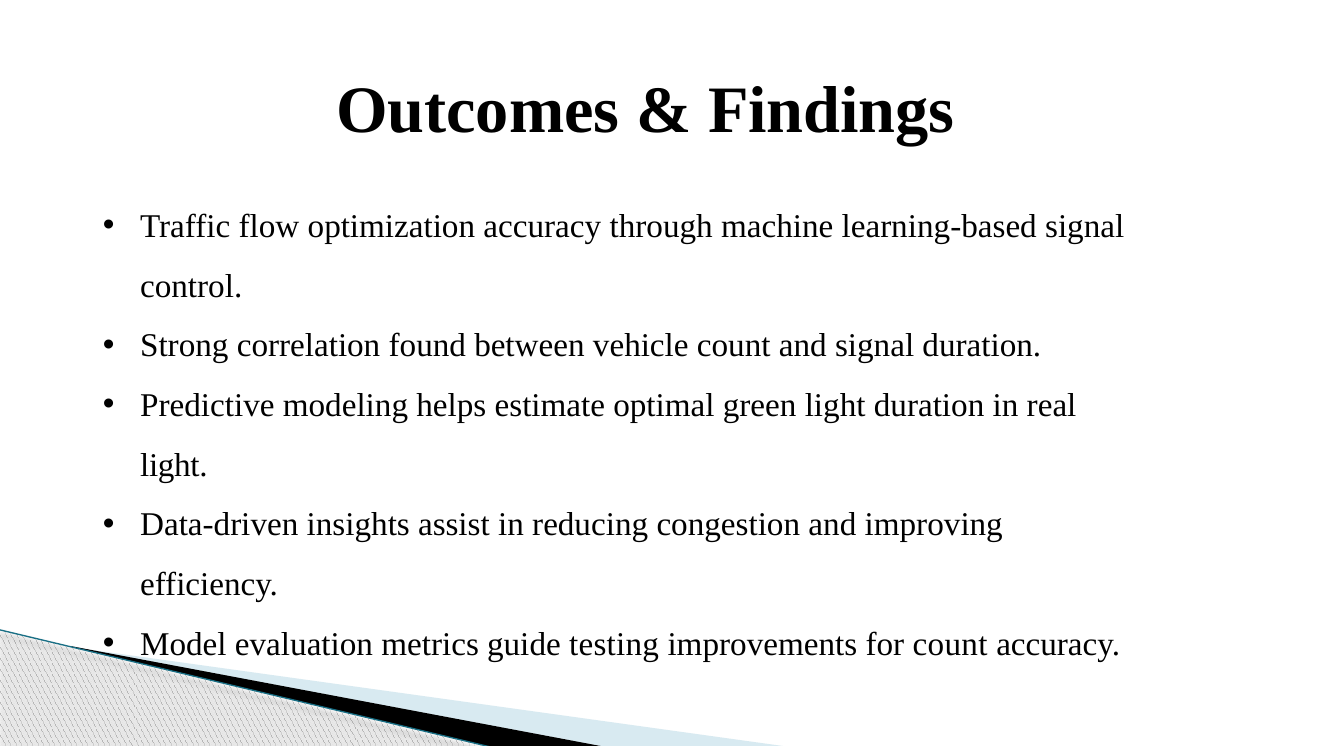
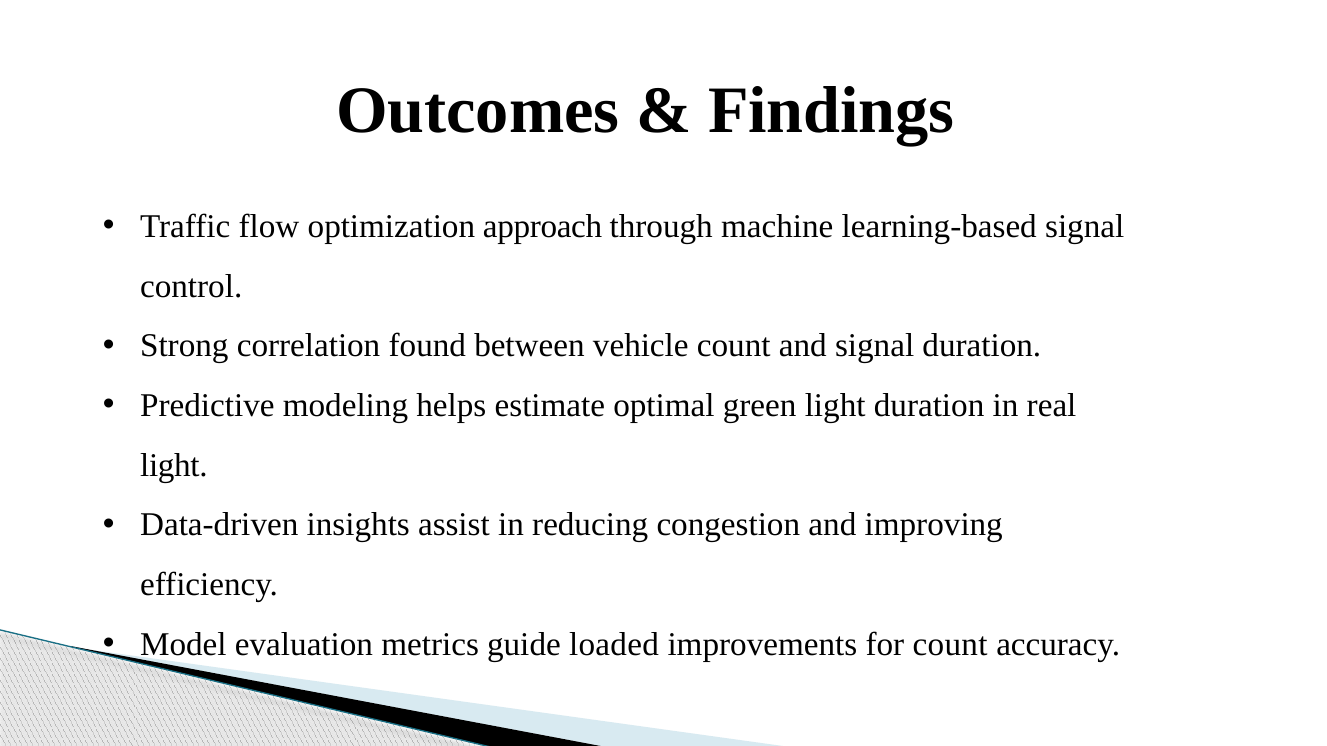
optimization accuracy: accuracy -> approach
testing: testing -> loaded
